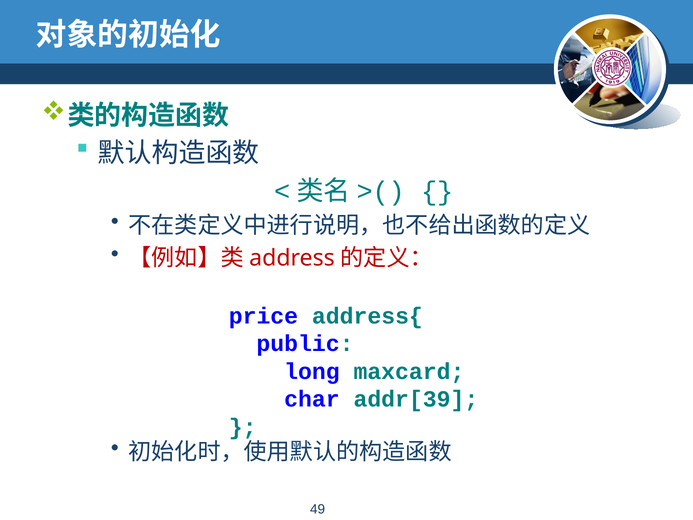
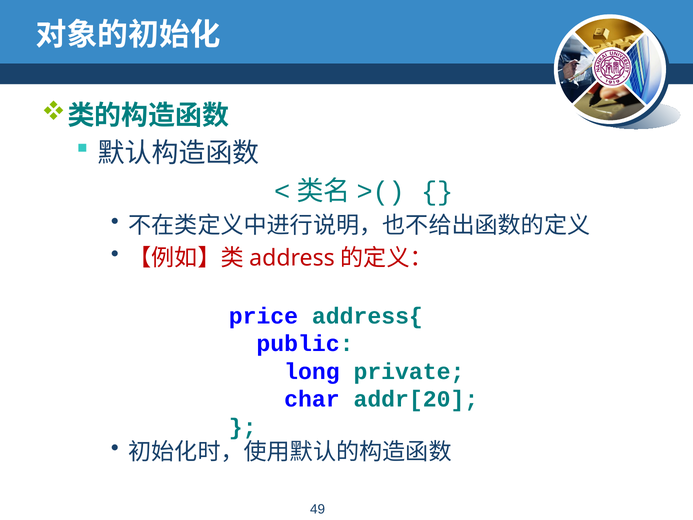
maxcard: maxcard -> private
addr[39: addr[39 -> addr[20
